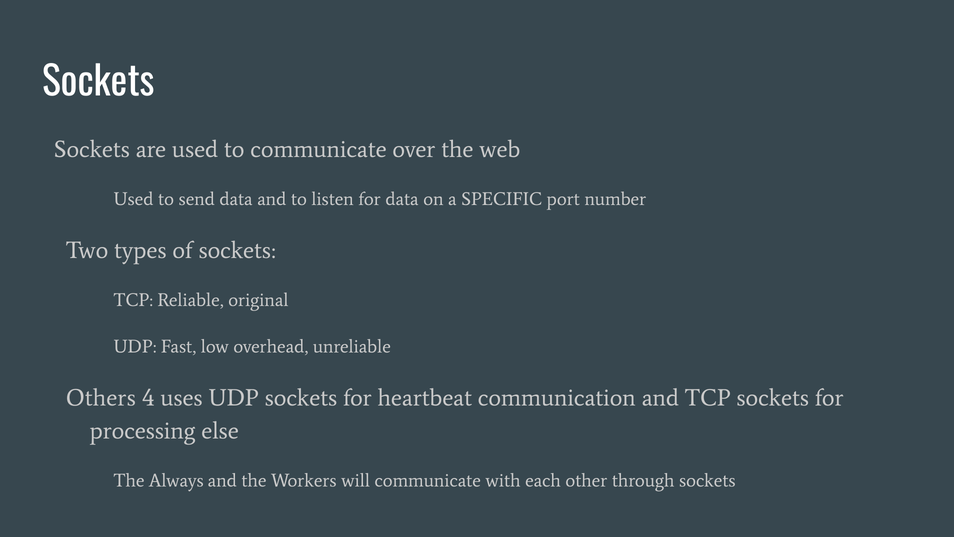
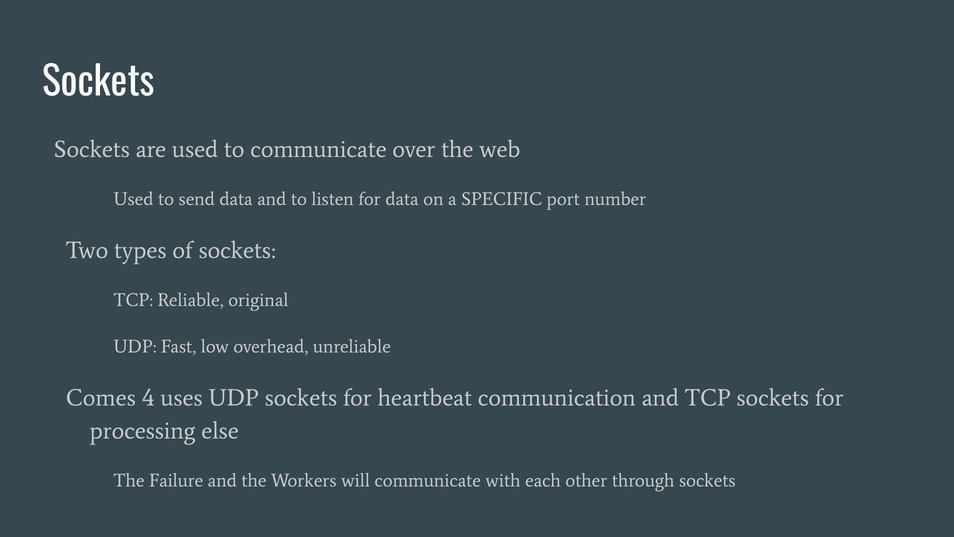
Others: Others -> Comes
Always: Always -> Failure
